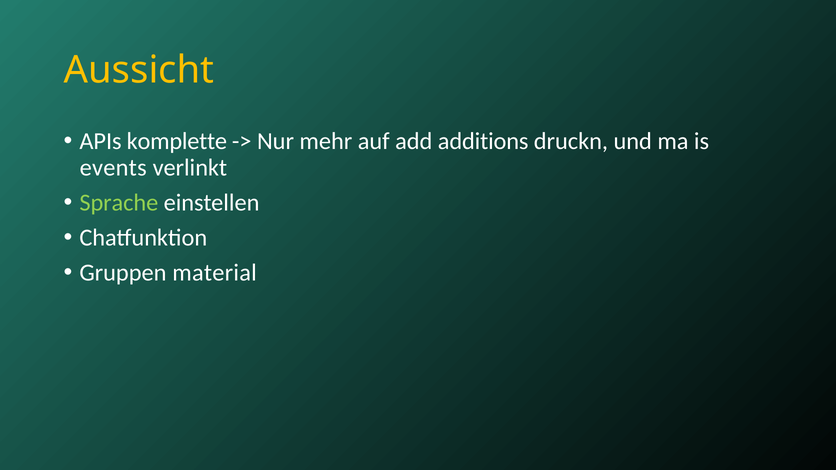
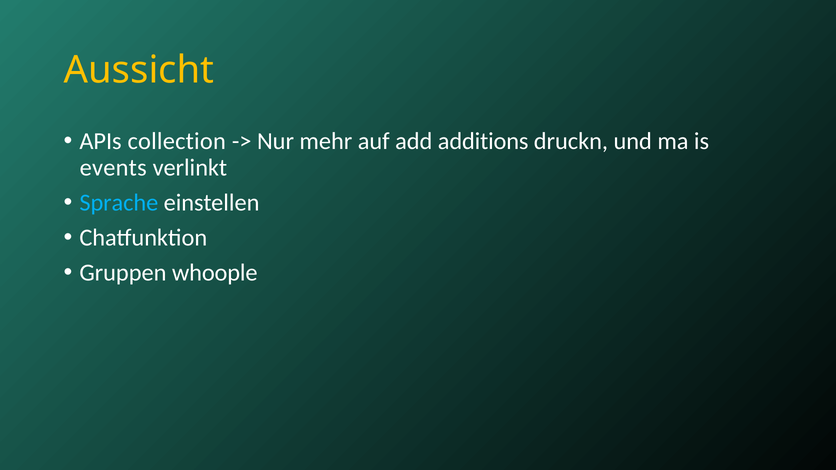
komplette: komplette -> collection
Sprache colour: light green -> light blue
material: material -> whoople
